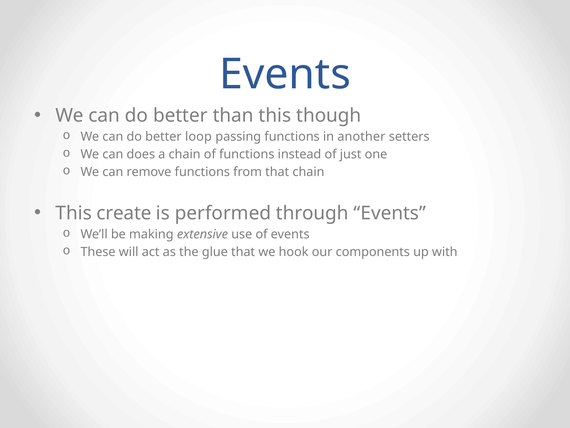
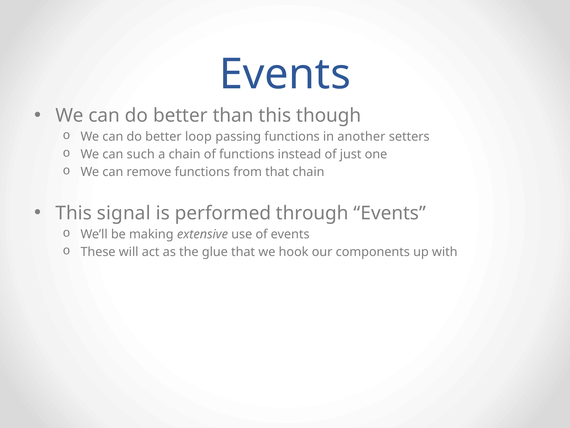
does: does -> such
create: create -> signal
